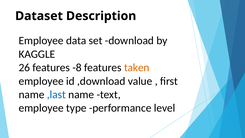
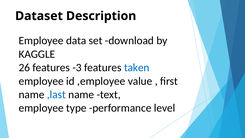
-8: -8 -> -3
taken colour: orange -> blue
,download: ,download -> ,employee
